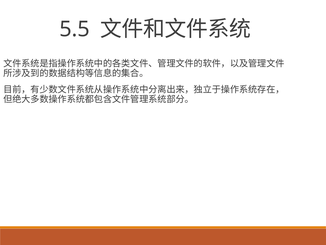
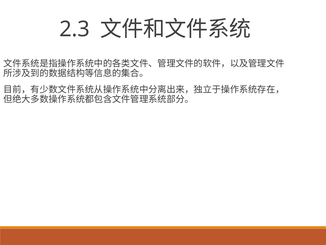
5.5: 5.5 -> 2.3
